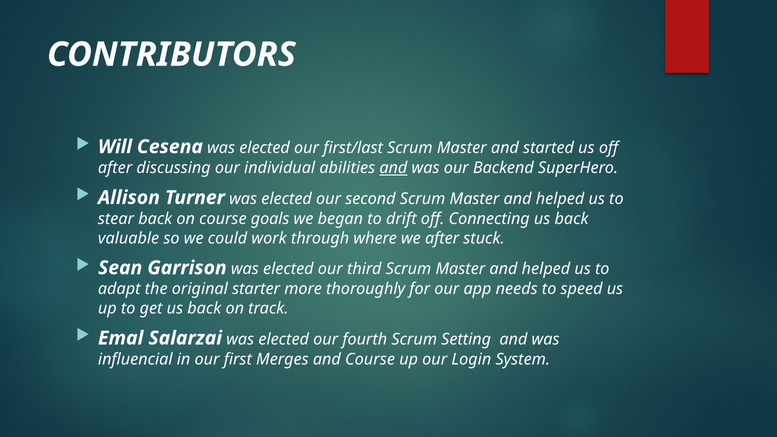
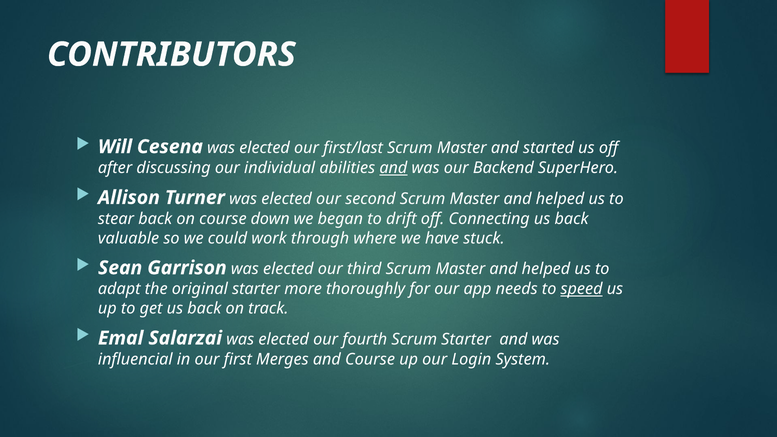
goals: goals -> down
we after: after -> have
speed underline: none -> present
Scrum Setting: Setting -> Starter
